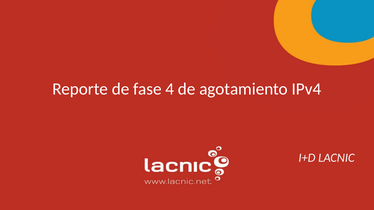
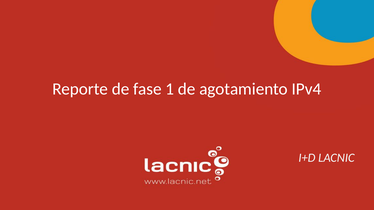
4: 4 -> 1
